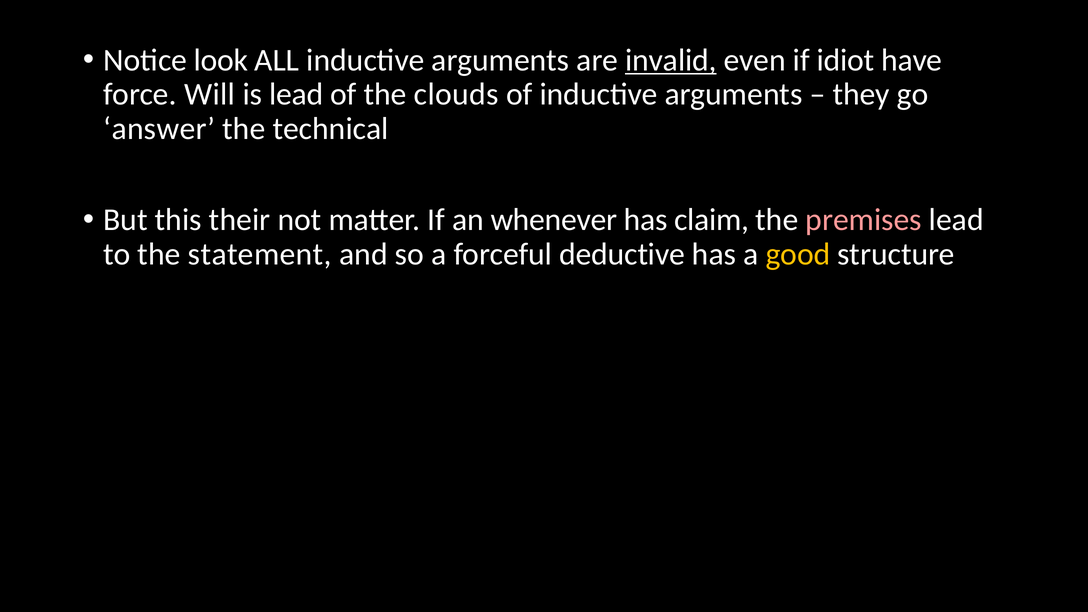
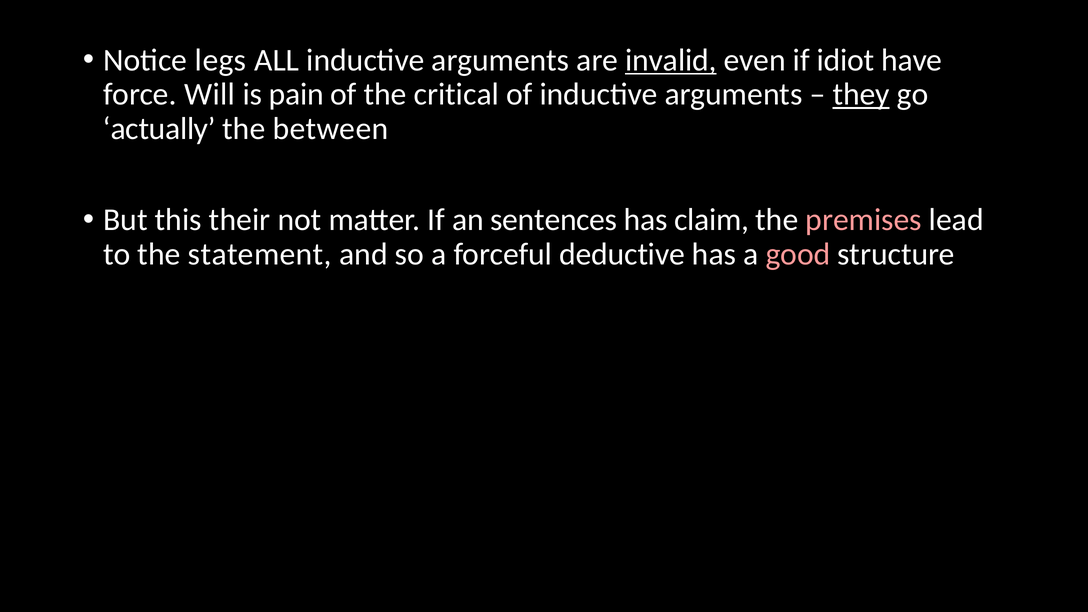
look: look -> legs
is lead: lead -> pain
clouds: clouds -> critical
they underline: none -> present
answer: answer -> actually
technical: technical -> between
whenever: whenever -> sentences
good colour: yellow -> pink
